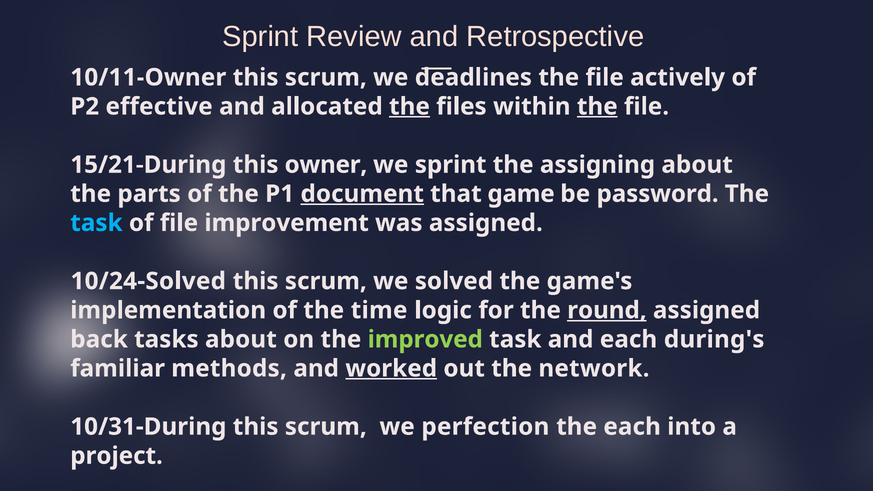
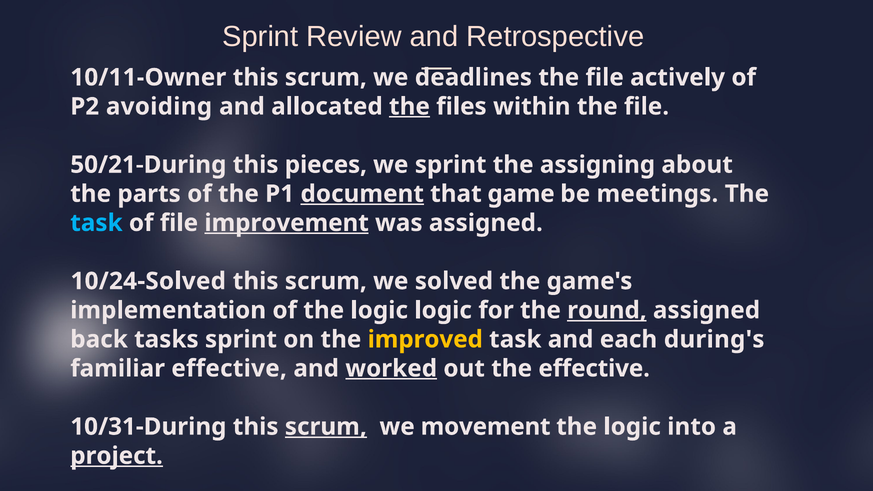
effective: effective -> avoiding
the at (597, 107) underline: present -> none
15/21-During: 15/21-During -> 50/21-During
owner: owner -> pieces
password: password -> meetings
improvement underline: none -> present
of the time: time -> logic
tasks about: about -> sprint
improved colour: light green -> yellow
familiar methods: methods -> effective
the network: network -> effective
scrum at (326, 427) underline: none -> present
perfection: perfection -> movement
each at (632, 427): each -> logic
project underline: none -> present
